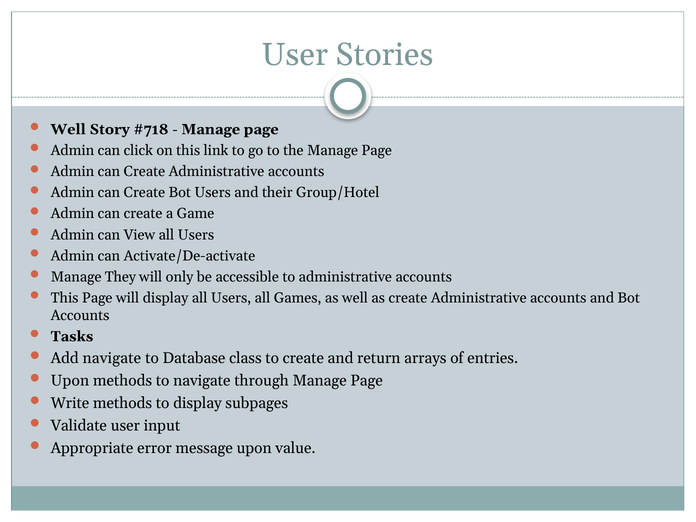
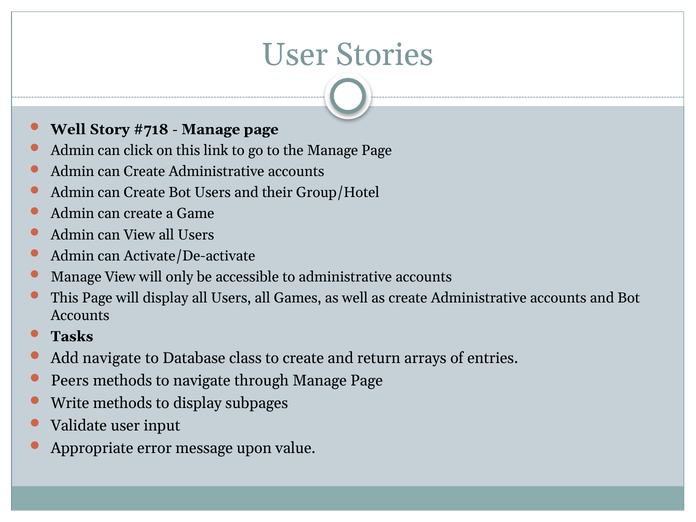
Manage They: They -> View
Upon at (70, 381): Upon -> Peers
